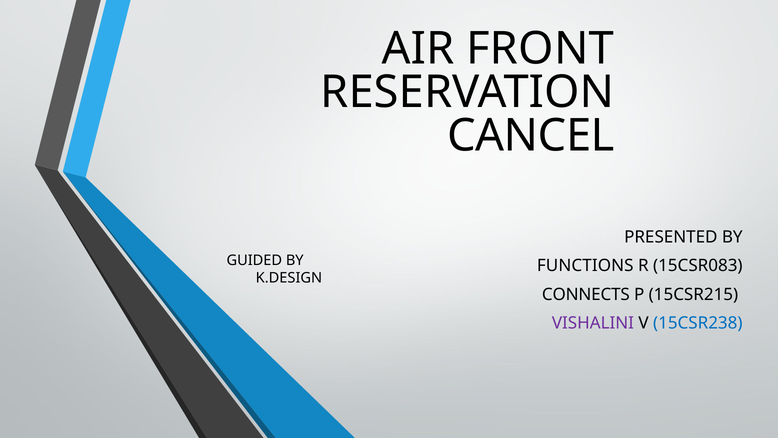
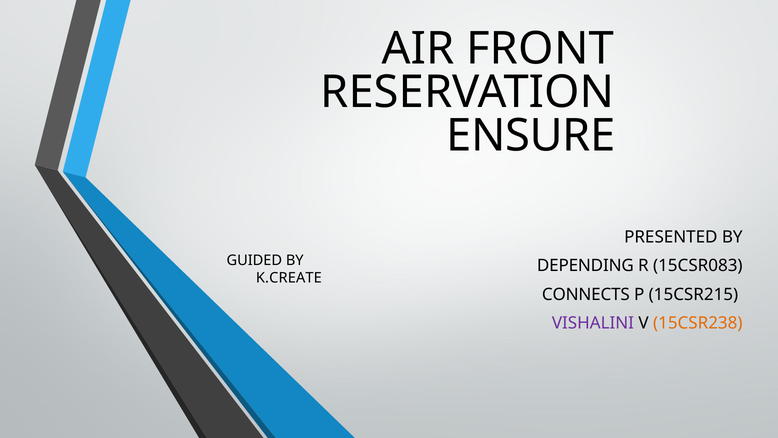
CANCEL: CANCEL -> ENSURE
FUNCTIONS: FUNCTIONS -> DEPENDING
K.DESIGN: K.DESIGN -> K.CREATE
15CSR238 colour: blue -> orange
